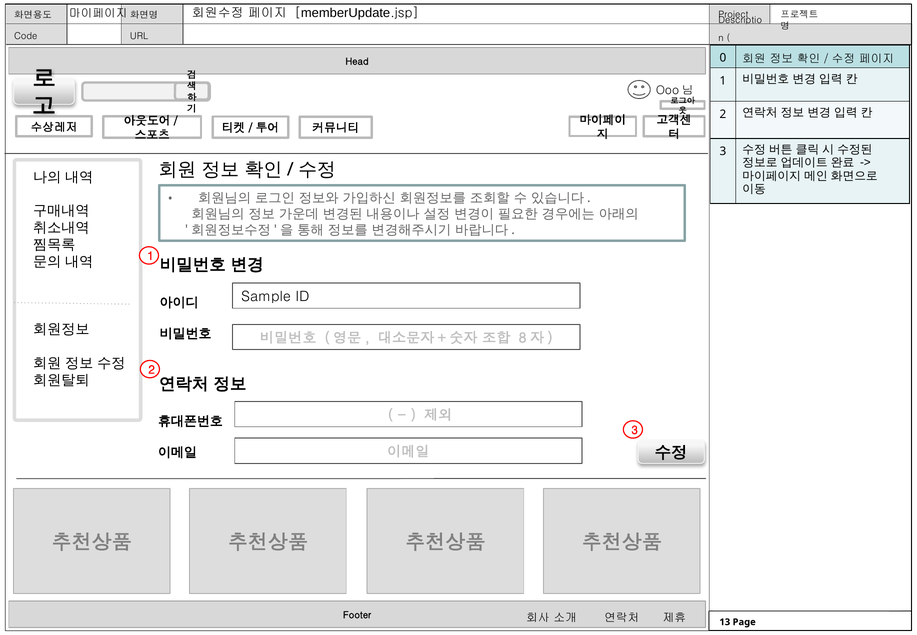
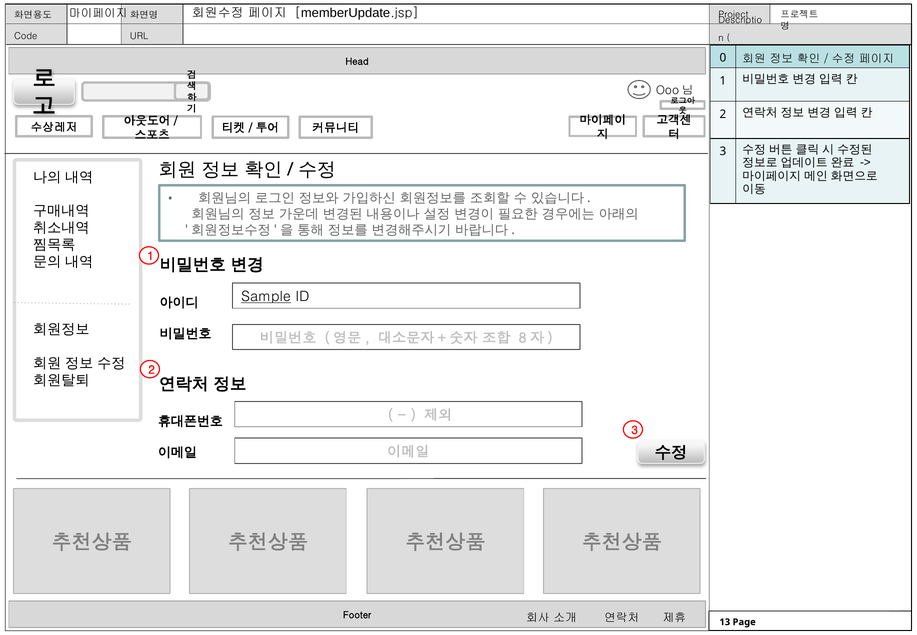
Sample underline: none -> present
